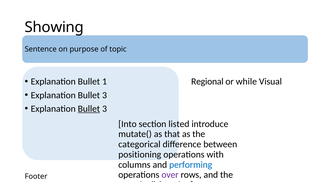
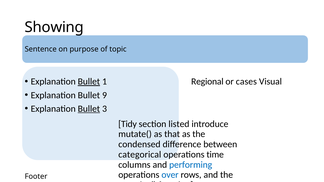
Bullet at (89, 82) underline: none -> present
while: while -> cases
3 at (105, 95): 3 -> 9
Into: Into -> Tidy
categorical: categorical -> condensed
positioning: positioning -> categorical
with: with -> time
over colour: purple -> blue
